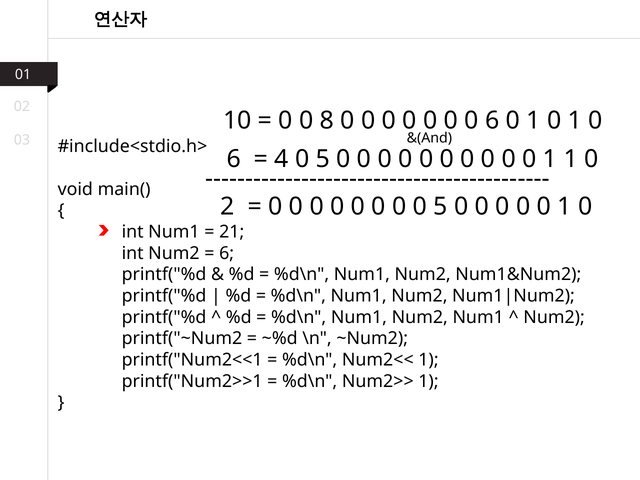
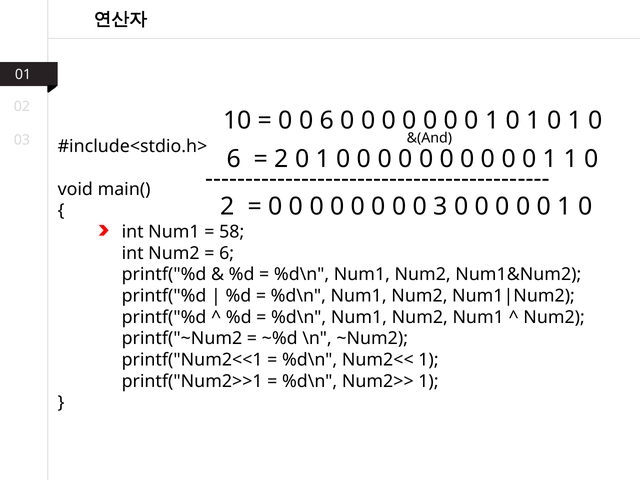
0 0 8: 8 -> 6
6 at (492, 121): 6 -> 1
4 at (282, 159): 4 -> 2
5 at (323, 159): 5 -> 1
0 0 5: 5 -> 3
21: 21 -> 58
